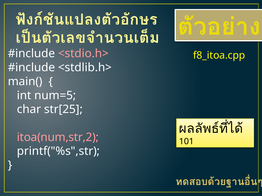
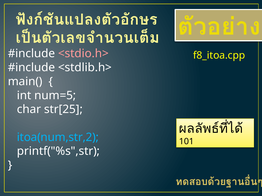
itoa(num,str,2 colour: pink -> light blue
